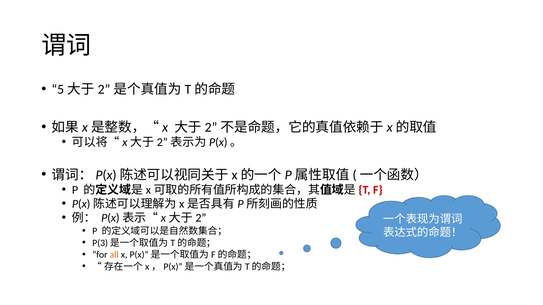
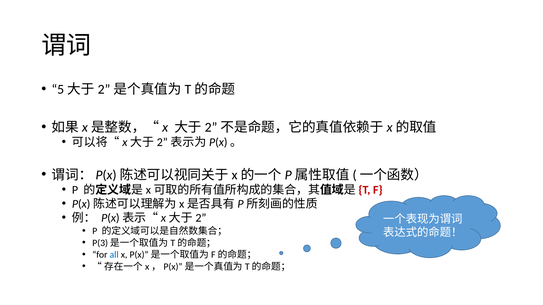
all colour: orange -> blue
